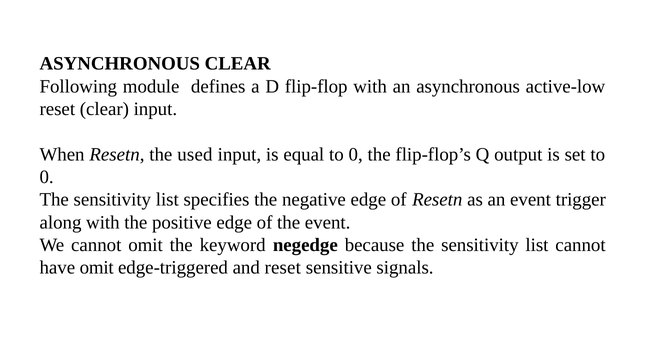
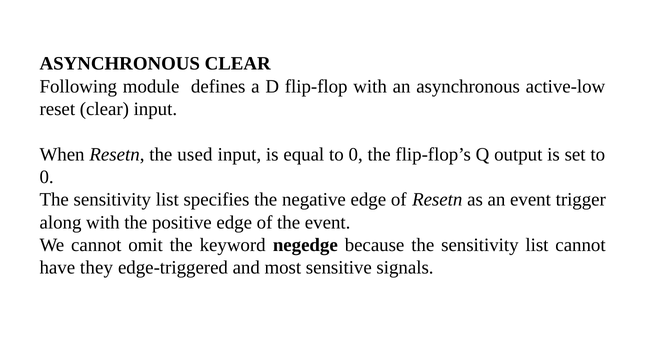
have omit: omit -> they
and reset: reset -> most
